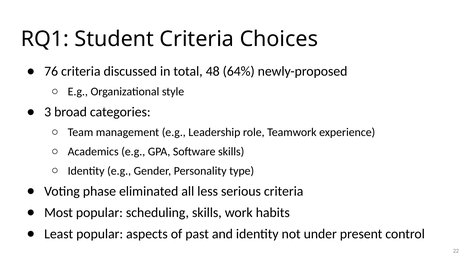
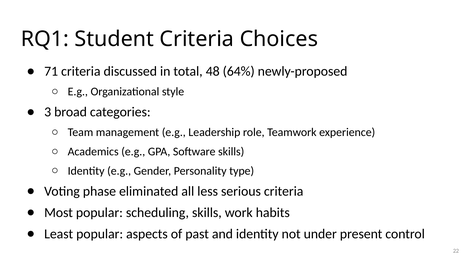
76: 76 -> 71
